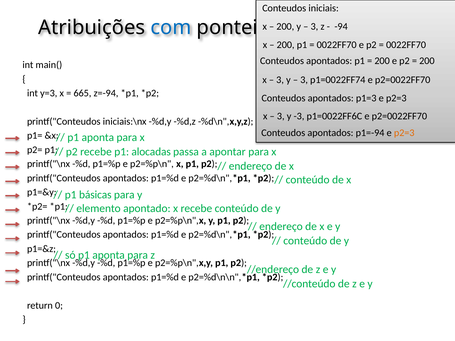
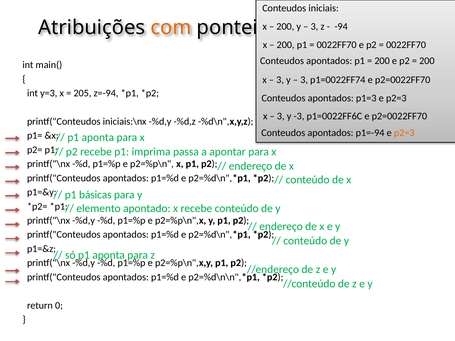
com colour: blue -> orange
665: 665 -> 205
alocadas: alocadas -> imprima
